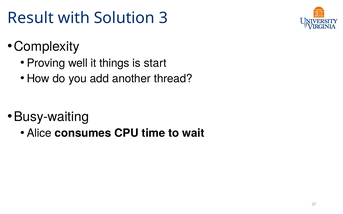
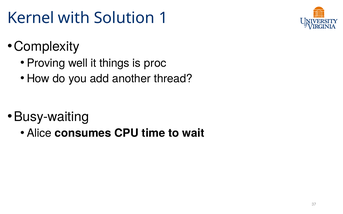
Result: Result -> Kernel
3: 3 -> 1
start: start -> proc
